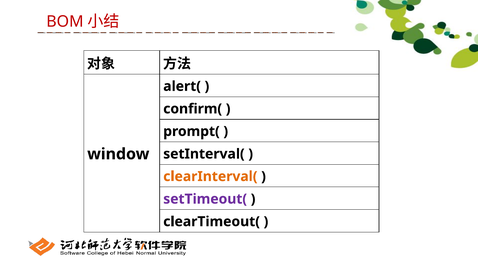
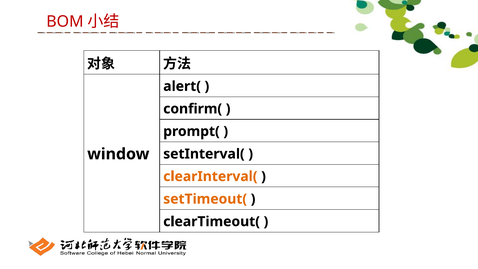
setTimeout( colour: purple -> orange
